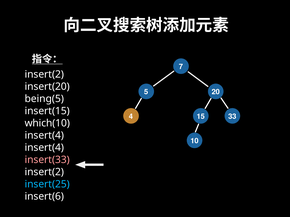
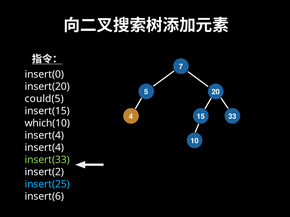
insert(2 at (44, 75): insert(2 -> insert(0
being(5: being(5 -> could(5
insert(33 colour: pink -> light green
